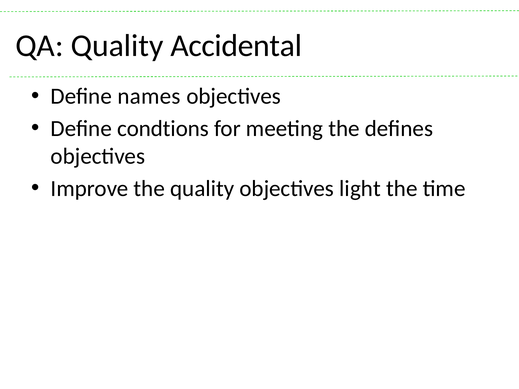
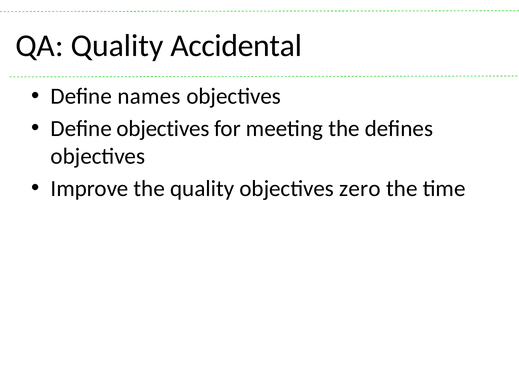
Define condtions: condtions -> objectives
light: light -> zero
